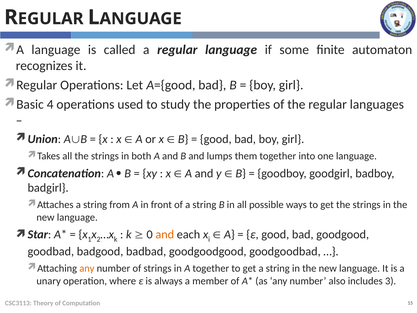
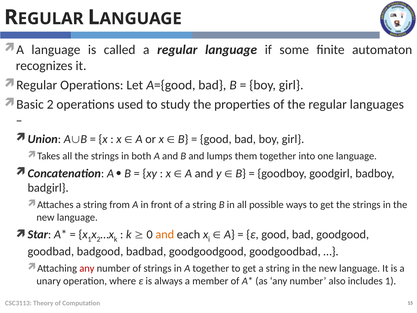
4 at (50, 104): 4 -> 2
any at (87, 268) colour: orange -> red
includes 3: 3 -> 1
